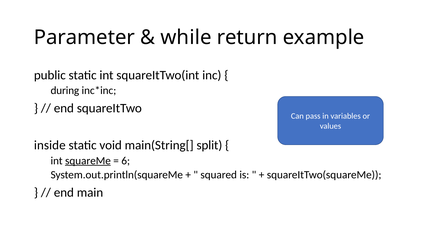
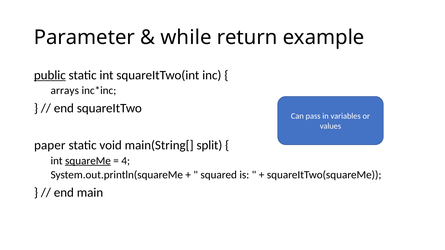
public underline: none -> present
during: during -> arrays
inside: inside -> paper
6: 6 -> 4
